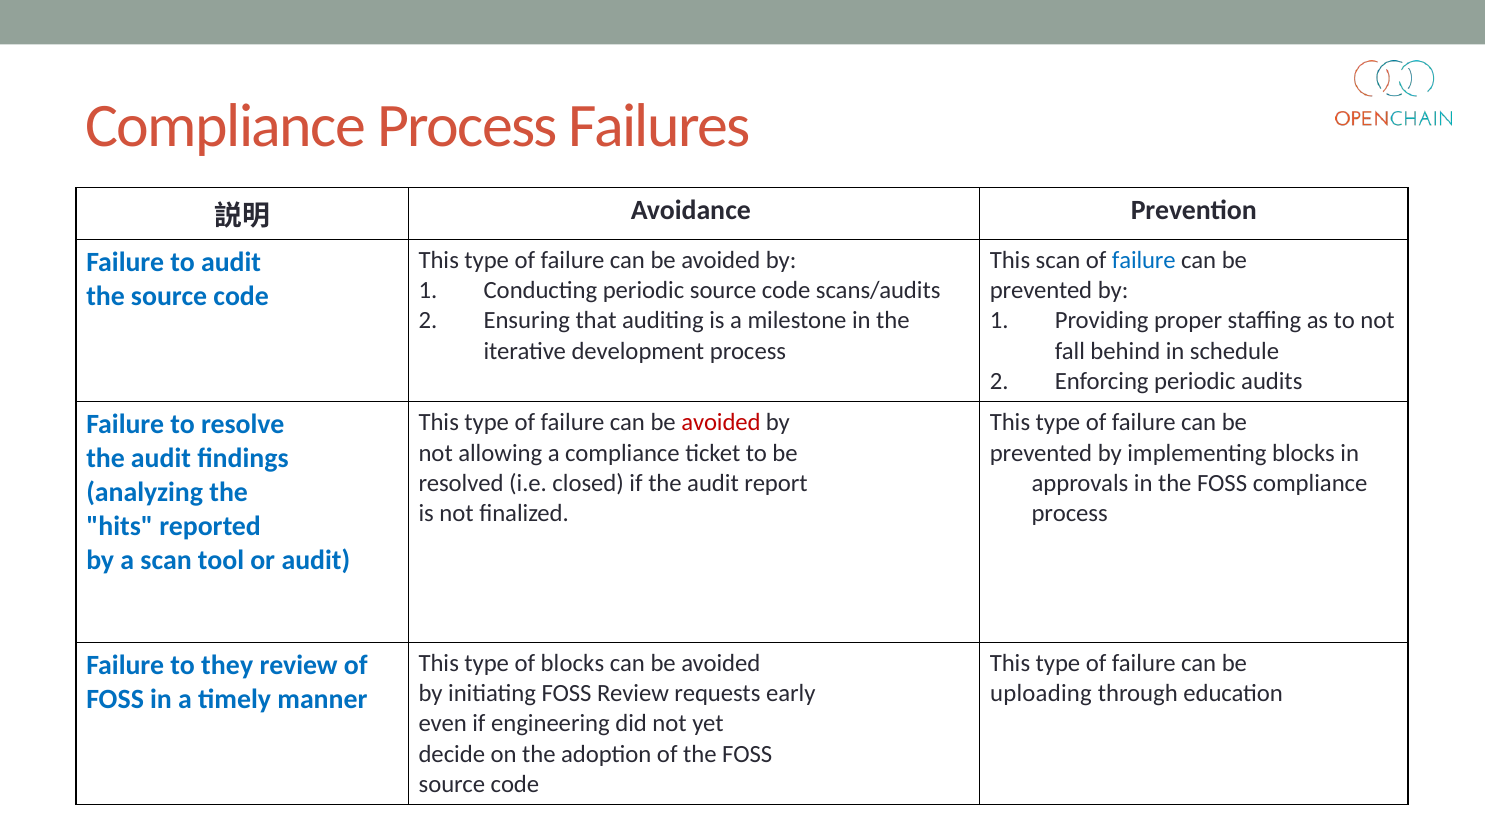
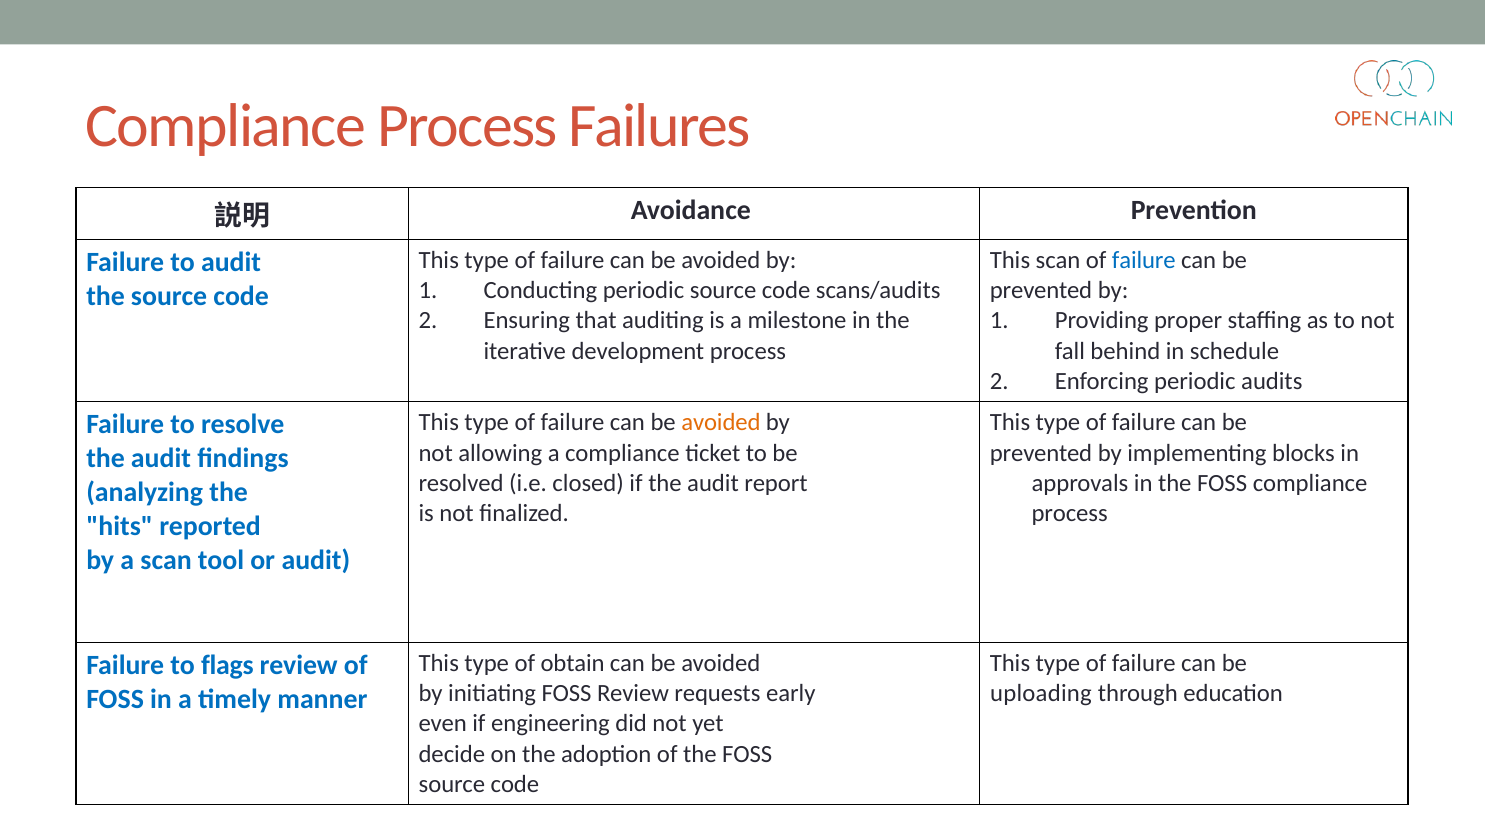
avoided at (721, 423) colour: red -> orange
of blocks: blocks -> obtain
they: they -> flags
